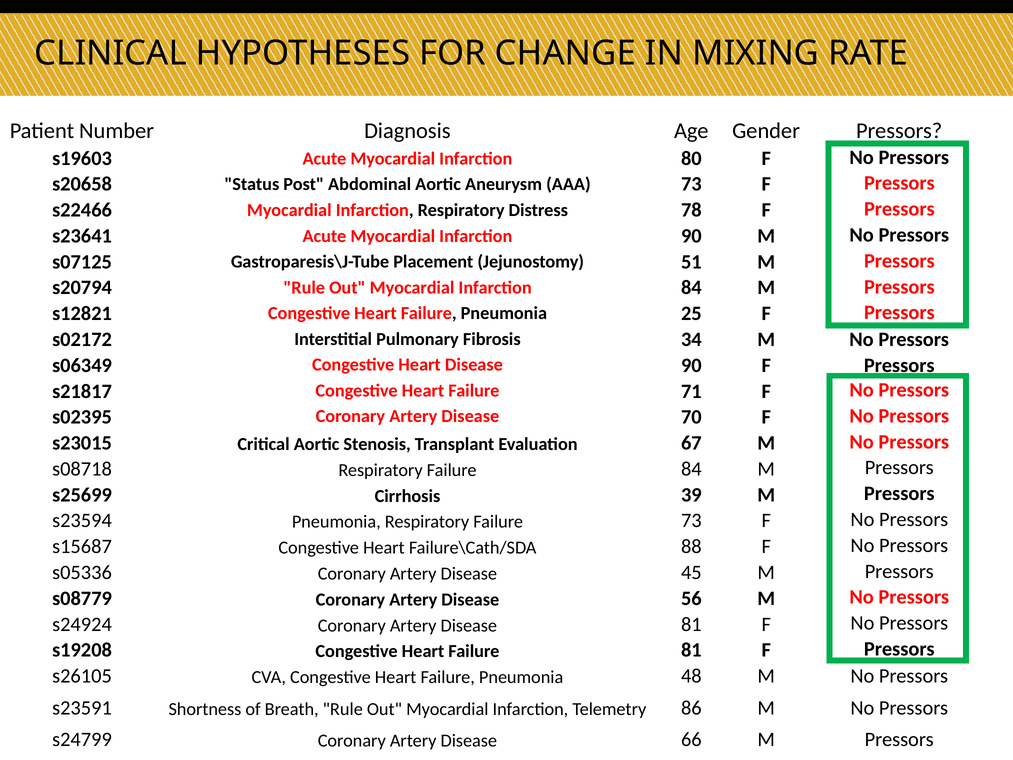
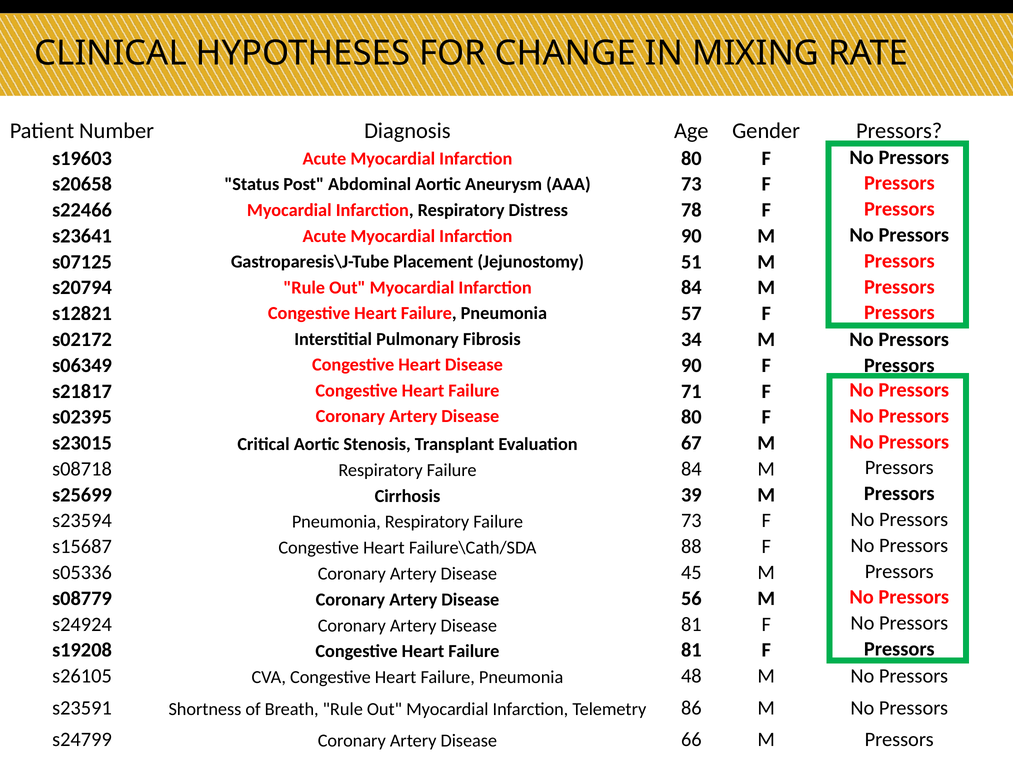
25: 25 -> 57
70 at (691, 417): 70 -> 80
